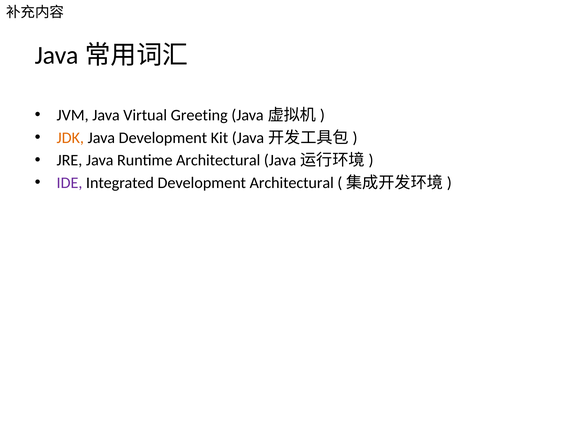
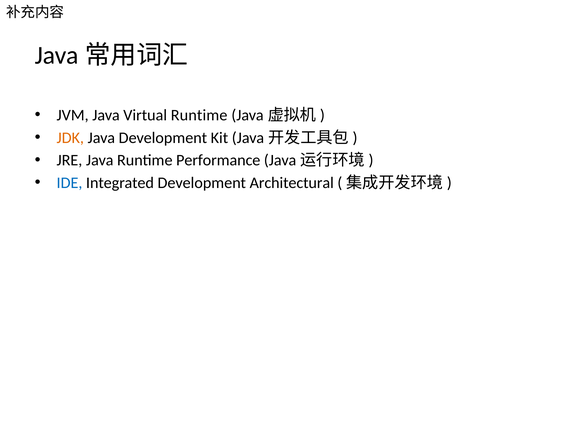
Virtual Greeting: Greeting -> Runtime
Runtime Architectural: Architectural -> Performance
IDE colour: purple -> blue
